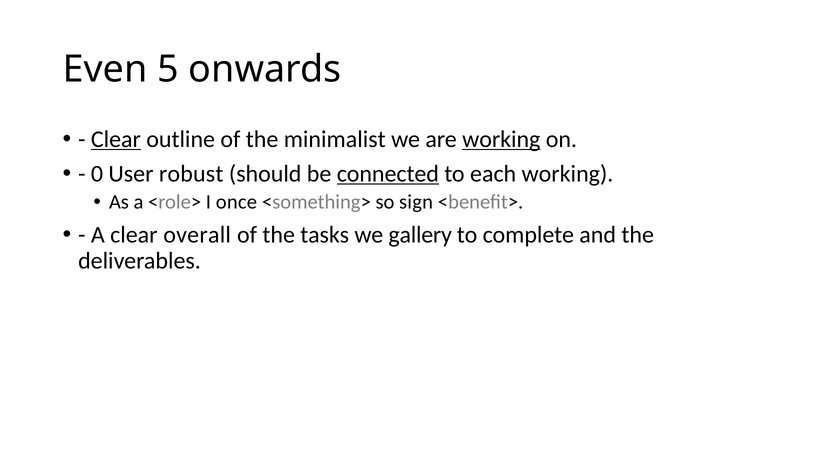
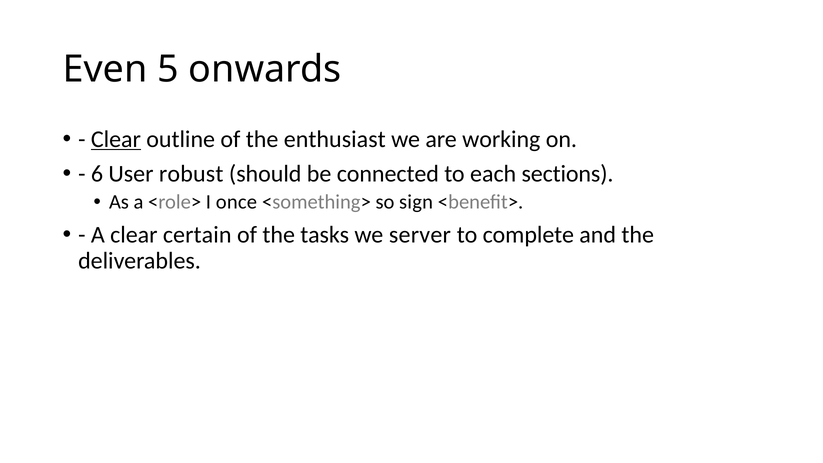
minimalist: minimalist -> enthusiast
working at (501, 139) underline: present -> none
0: 0 -> 6
connected underline: present -> none
each working: working -> sections
overall: overall -> certain
gallery: gallery -> server
